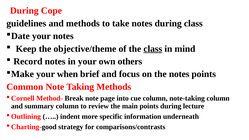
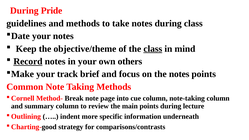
Cope: Cope -> Pride
Record underline: none -> present
when: when -> track
